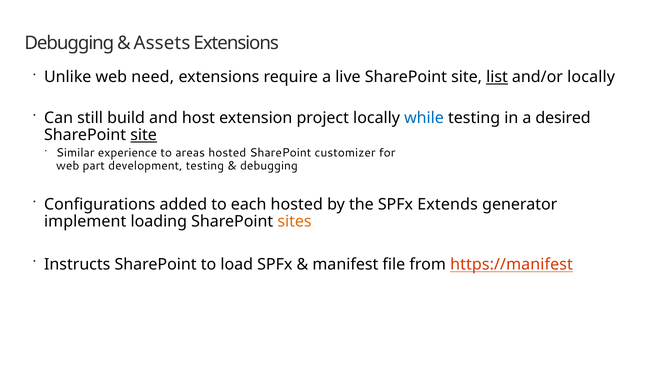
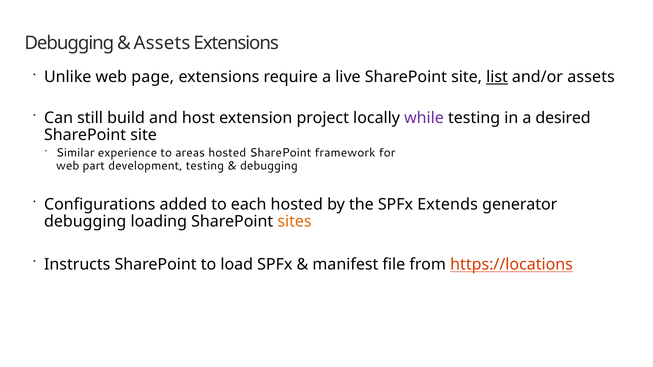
need: need -> page
and/or locally: locally -> assets
while colour: blue -> purple
site at (144, 135) underline: present -> none
customizer: customizer -> framework
implement at (85, 222): implement -> debugging
https://manifest: https://manifest -> https://locations
